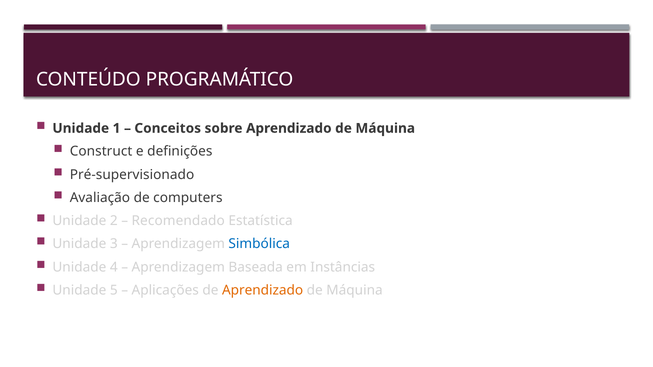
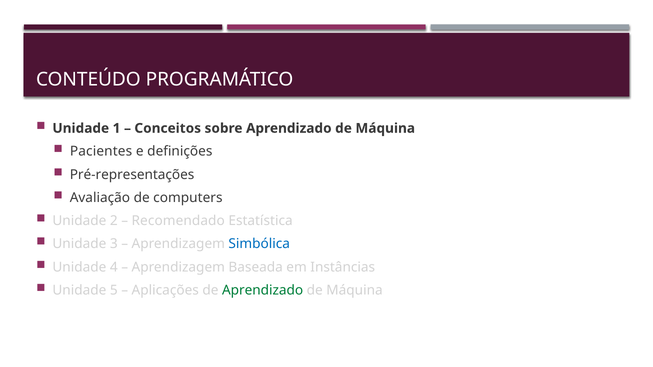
Construct: Construct -> Pacientes
Pré-supervisionado: Pré-supervisionado -> Pré-representações
Aprendizado at (263, 290) colour: orange -> green
